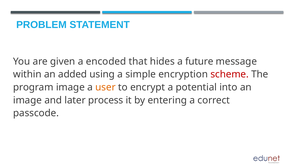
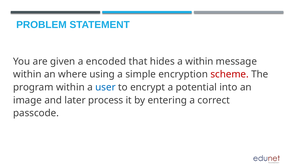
a future: future -> within
added: added -> where
program image: image -> within
user colour: orange -> blue
